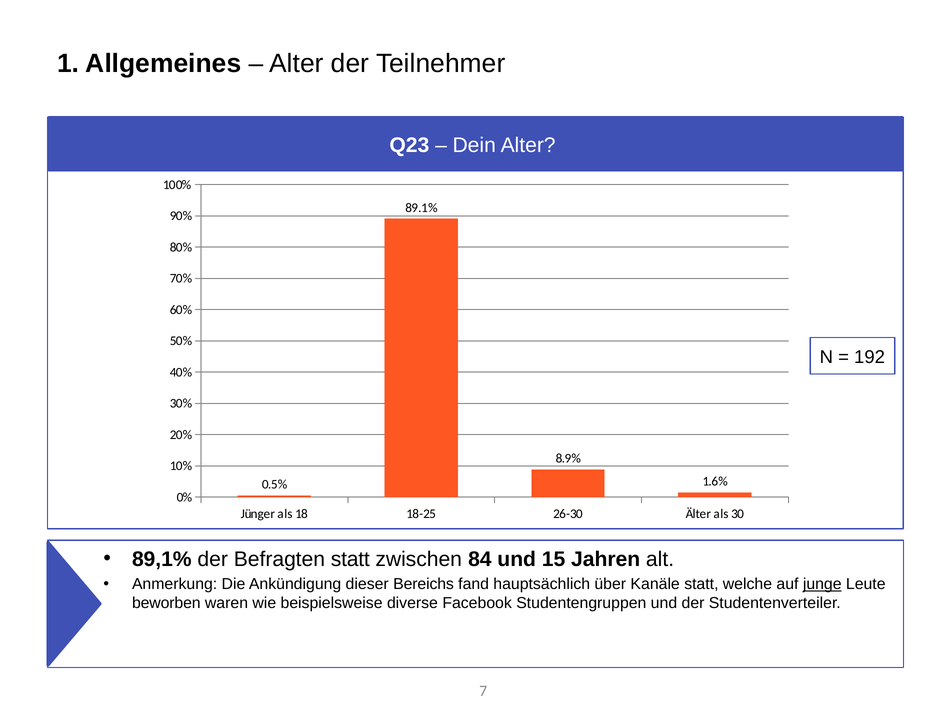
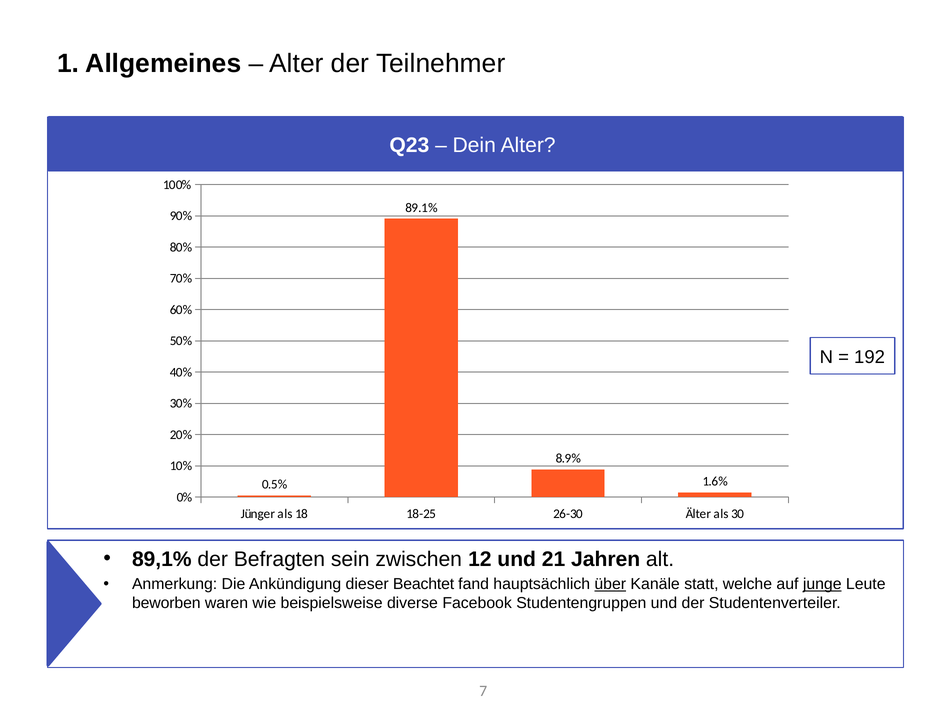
Befragten statt: statt -> sein
84: 84 -> 12
15: 15 -> 21
Bereichs: Bereichs -> Beachtet
über underline: none -> present
